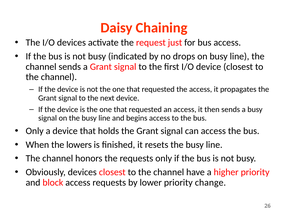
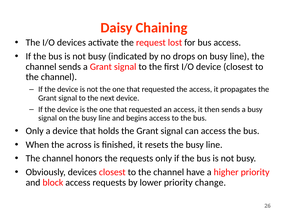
just: just -> lost
lowers: lowers -> across
